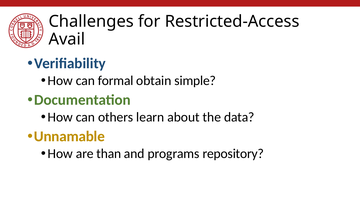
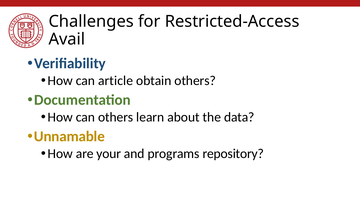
formal: formal -> article
obtain simple: simple -> others
than: than -> your
